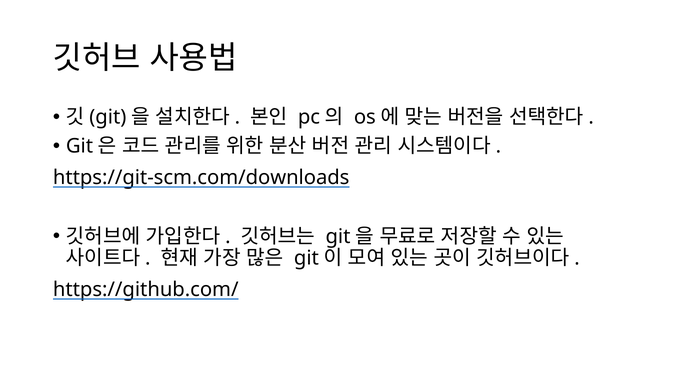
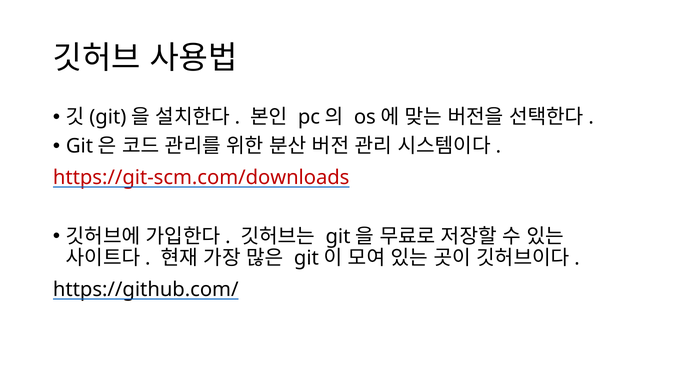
https://git-scm.com/downloads colour: black -> red
